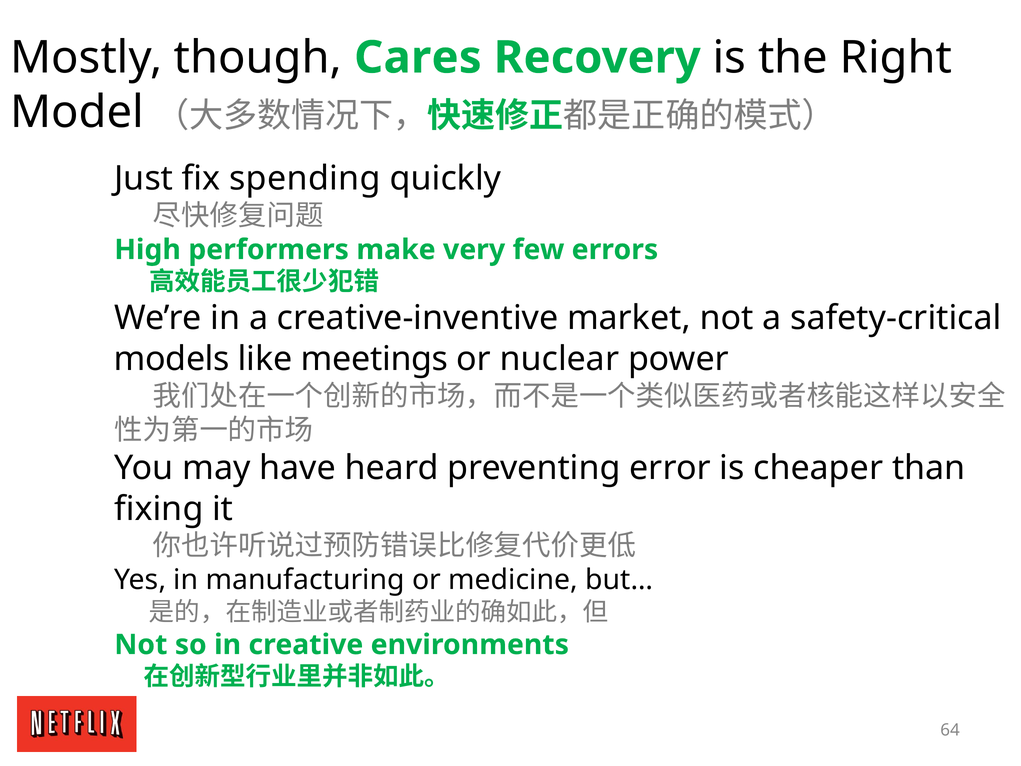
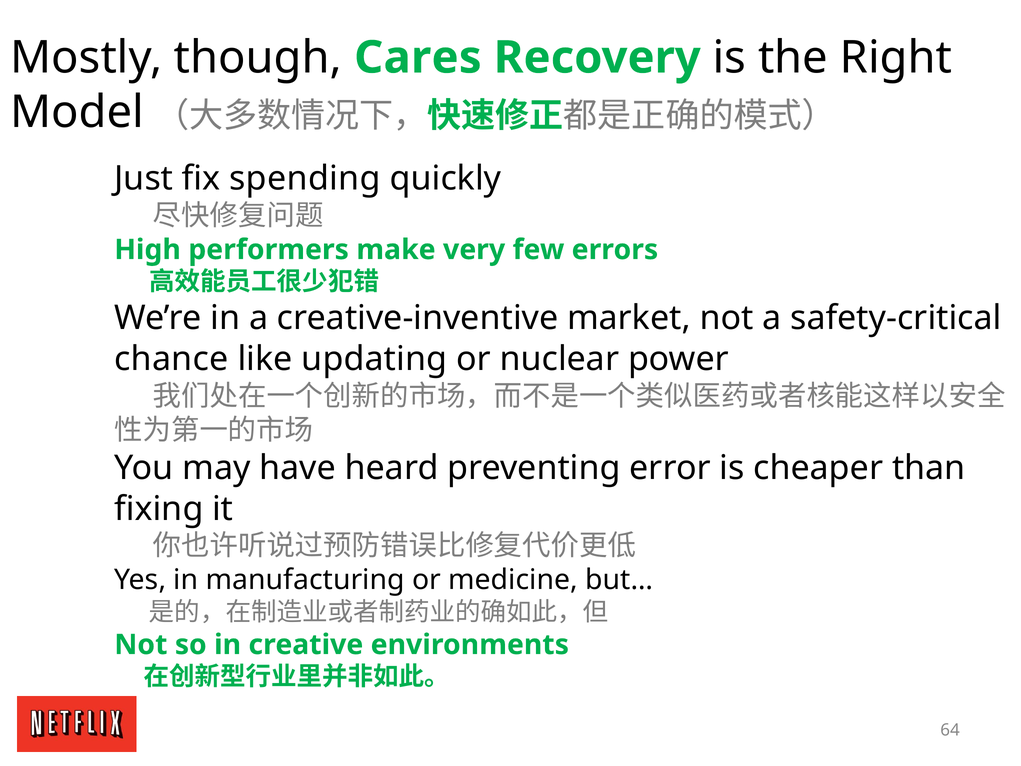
models: models -> chance
meetings: meetings -> updating
